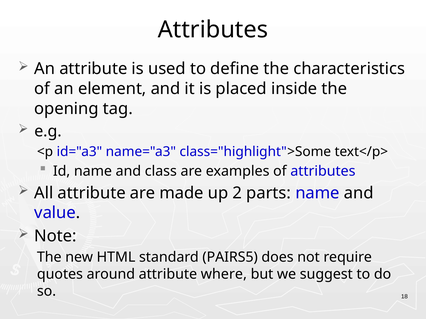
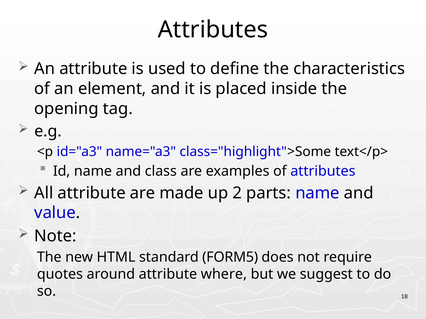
PAIRS5: PAIRS5 -> FORM5
